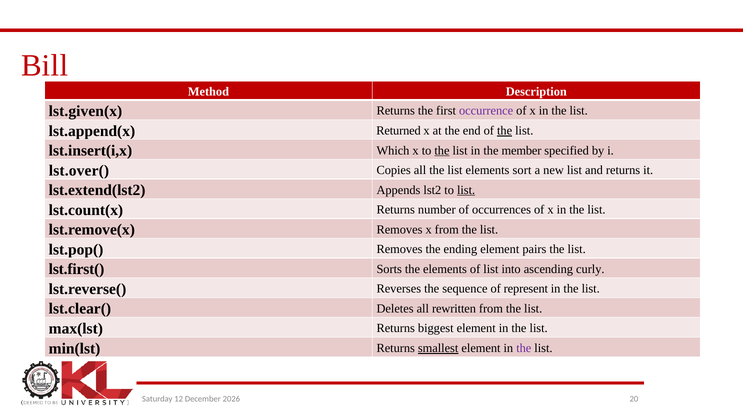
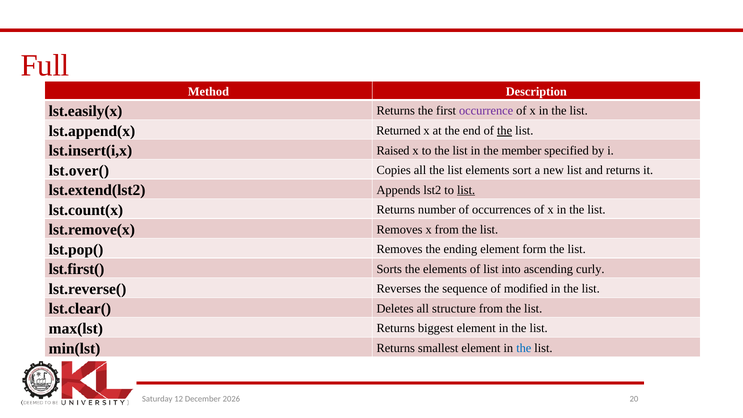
Bill: Bill -> Full
lst.given(x: lst.given(x -> lst.easily(x
Which: Which -> Raised
the at (442, 150) underline: present -> none
pairs: pairs -> form
represent: represent -> modified
rewritten: rewritten -> structure
smallest underline: present -> none
the at (524, 348) colour: purple -> blue
